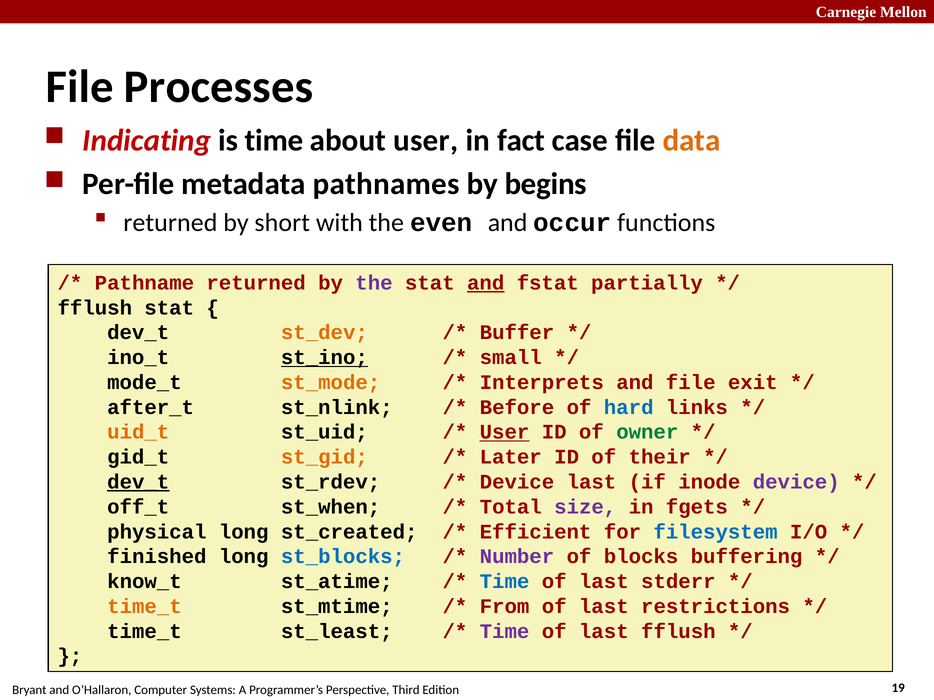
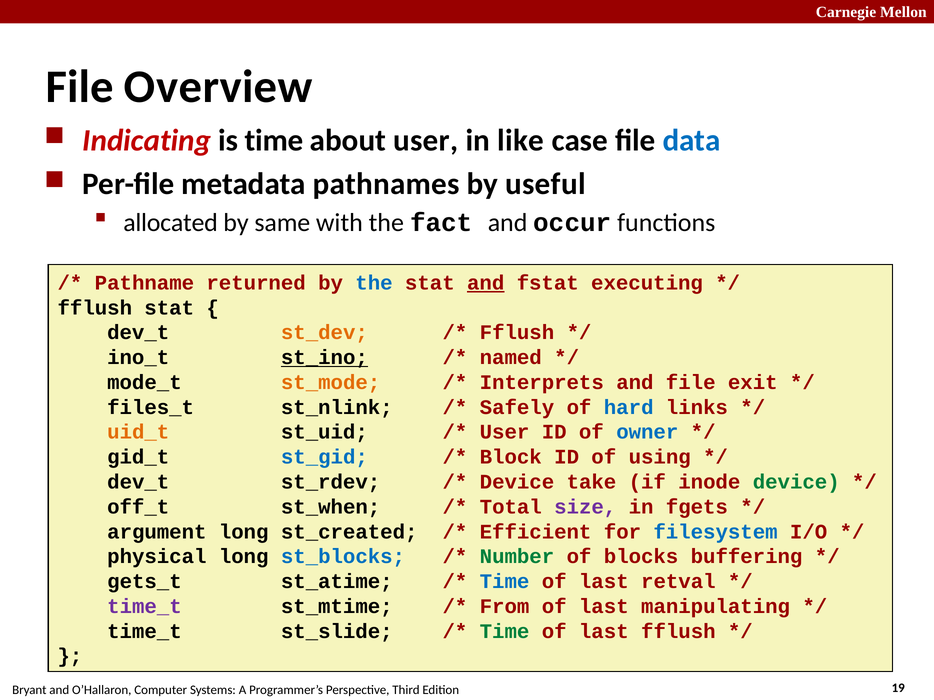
Processes: Processes -> Overview
fact: fact -> like
data colour: orange -> blue
begins: begins -> useful
returned at (170, 223): returned -> allocated
short: short -> same
even: even -> fact
the at (374, 283) colour: purple -> blue
partially: partially -> executing
Buffer at (517, 333): Buffer -> Fflush
small: small -> named
after_t: after_t -> files_t
Before: Before -> Safely
User at (505, 432) underline: present -> none
owner colour: green -> blue
st_gid colour: orange -> blue
Later: Later -> Block
their: their -> using
dev_t at (138, 482) underline: present -> none
Device last: last -> take
device at (796, 482) colour: purple -> green
physical: physical -> argument
finished: finished -> physical
Number colour: purple -> green
know_t: know_t -> gets_t
stderr: stderr -> retval
time_t at (144, 607) colour: orange -> purple
restrictions: restrictions -> manipulating
st_least: st_least -> st_slide
Time at (505, 632) colour: purple -> green
